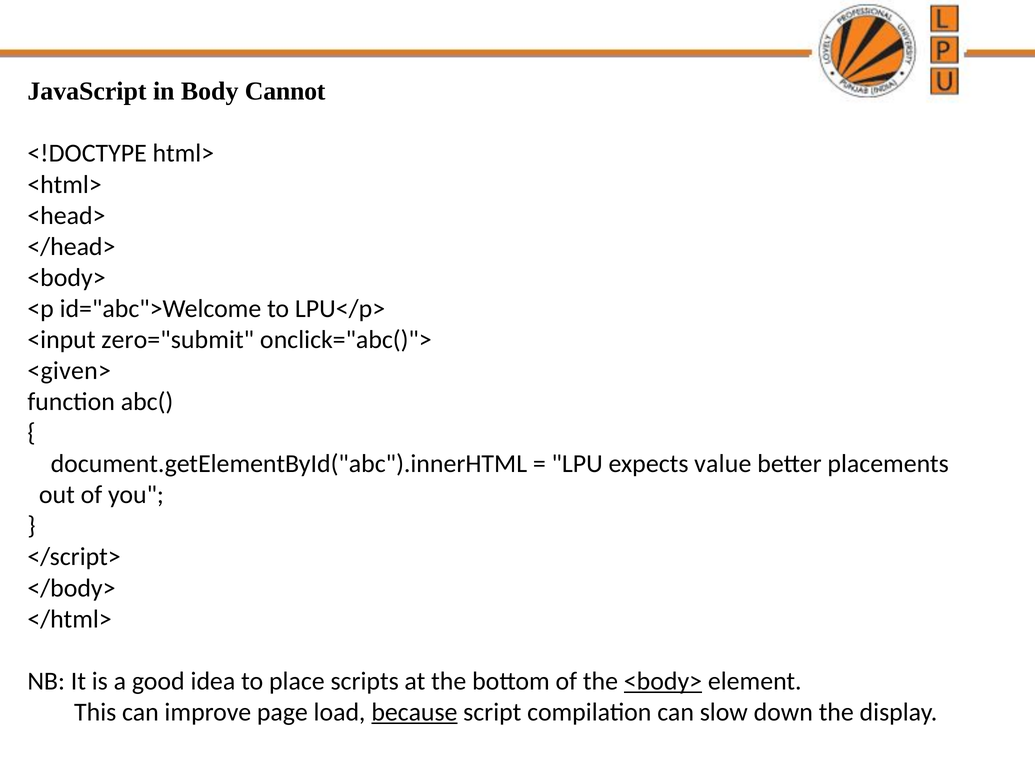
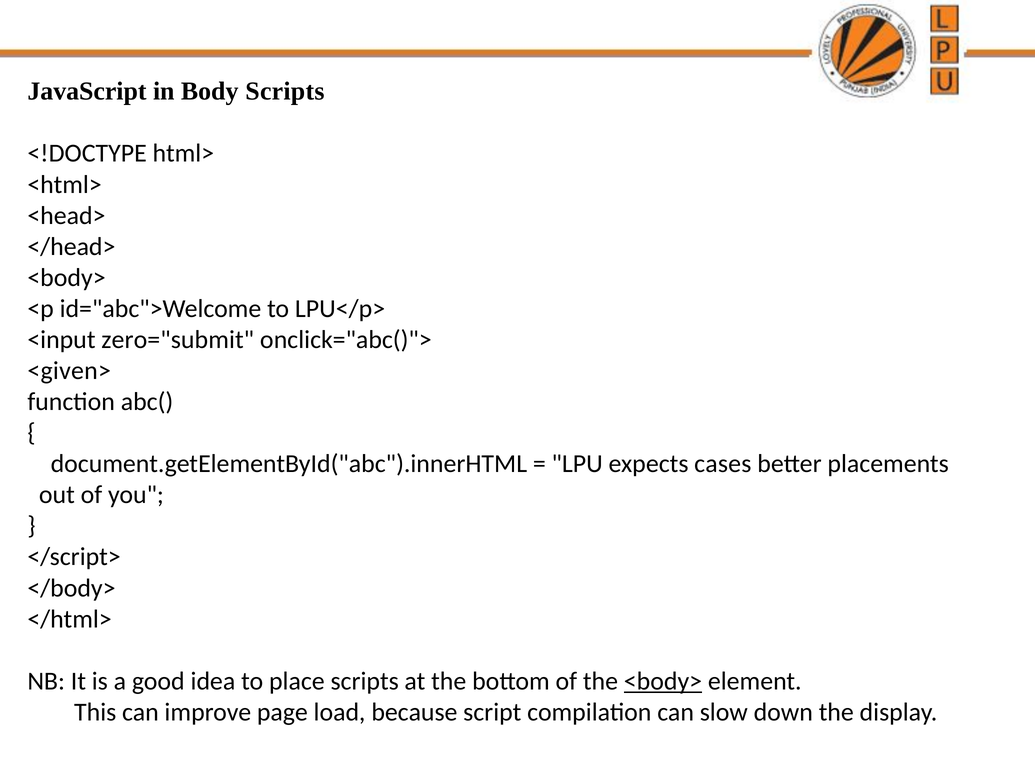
Body Cannot: Cannot -> Scripts
value: value -> cases
because underline: present -> none
